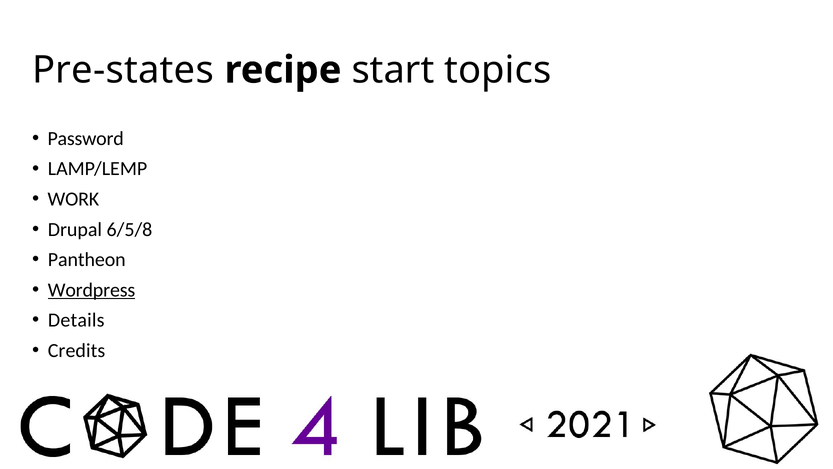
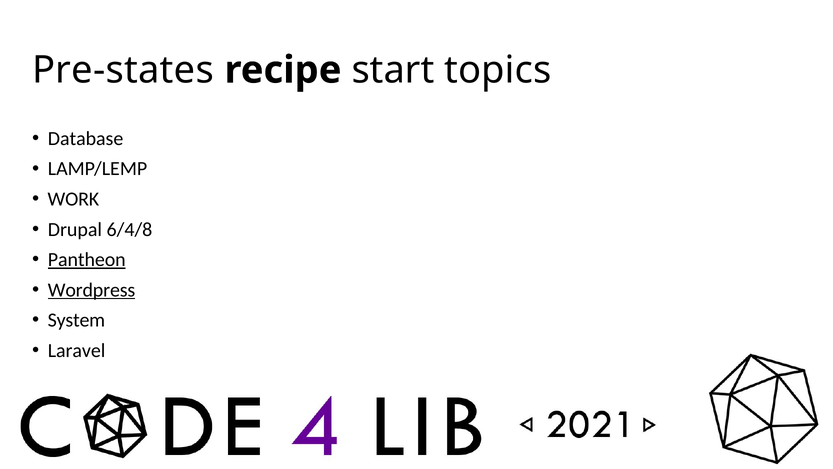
Password: Password -> Database
6/5/8: 6/5/8 -> 6/4/8
Pantheon underline: none -> present
Details: Details -> System
Credits: Credits -> Laravel
